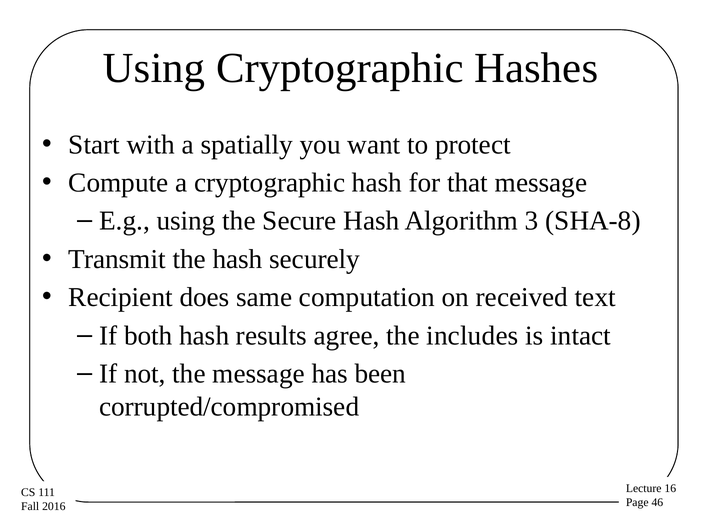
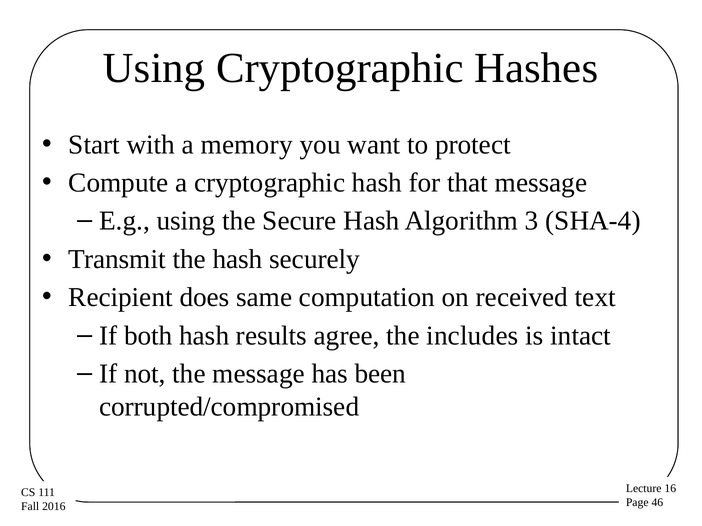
spatially: spatially -> memory
SHA-8: SHA-8 -> SHA-4
